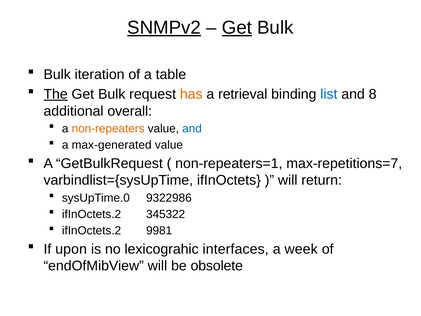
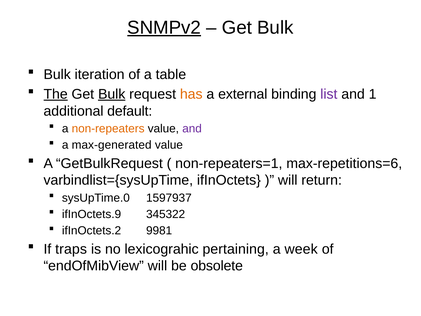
Get at (237, 28) underline: present -> none
Bulk at (112, 94) underline: none -> present
retrieval: retrieval -> external
list colour: blue -> purple
8: 8 -> 1
overall: overall -> default
and at (192, 129) colour: blue -> purple
max-repetitions=7: max-repetitions=7 -> max-repetitions=6
9322986: 9322986 -> 1597937
ifInOctets.2 at (92, 214): ifInOctets.2 -> ifInOctets.9
upon: upon -> traps
interfaces: interfaces -> pertaining
